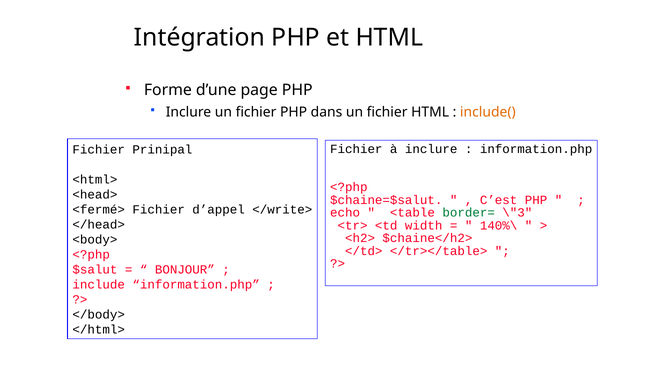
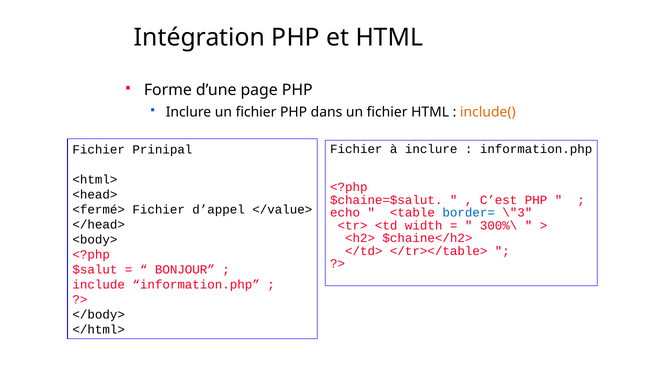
</write>: </write> -> </value>
border= colour: green -> blue
140%\: 140%\ -> 300%\
